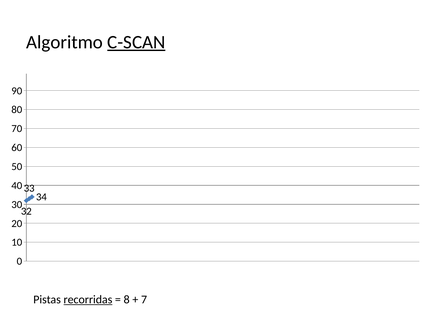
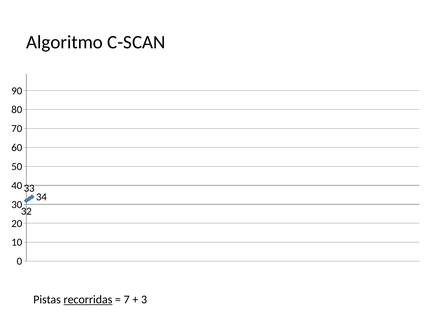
C-SCAN underline: present -> none
8: 8 -> 7
7: 7 -> 3
